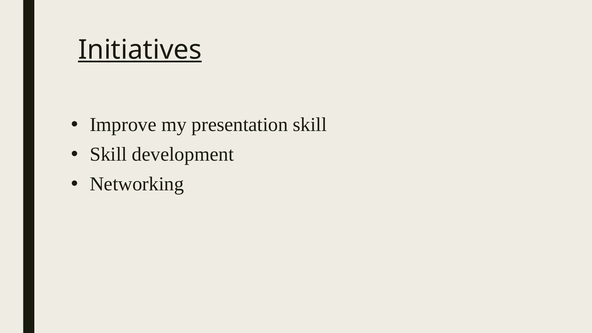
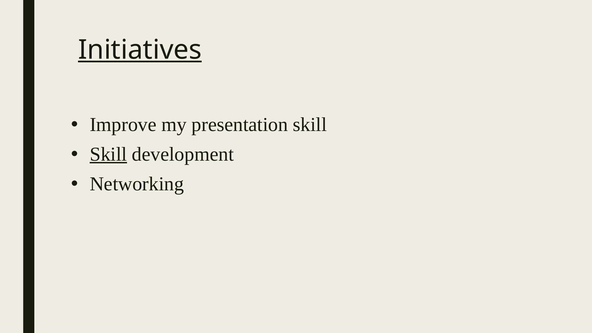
Skill at (108, 154) underline: none -> present
